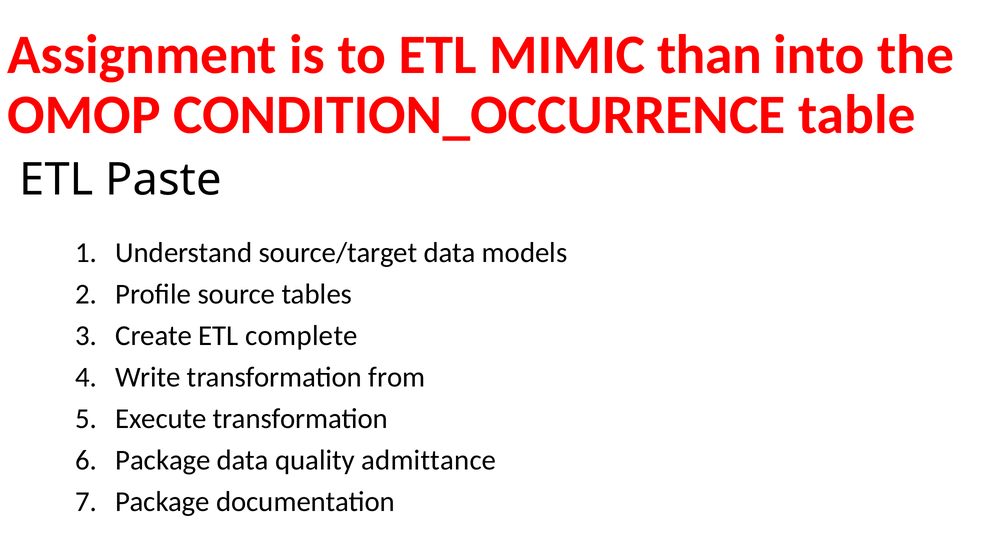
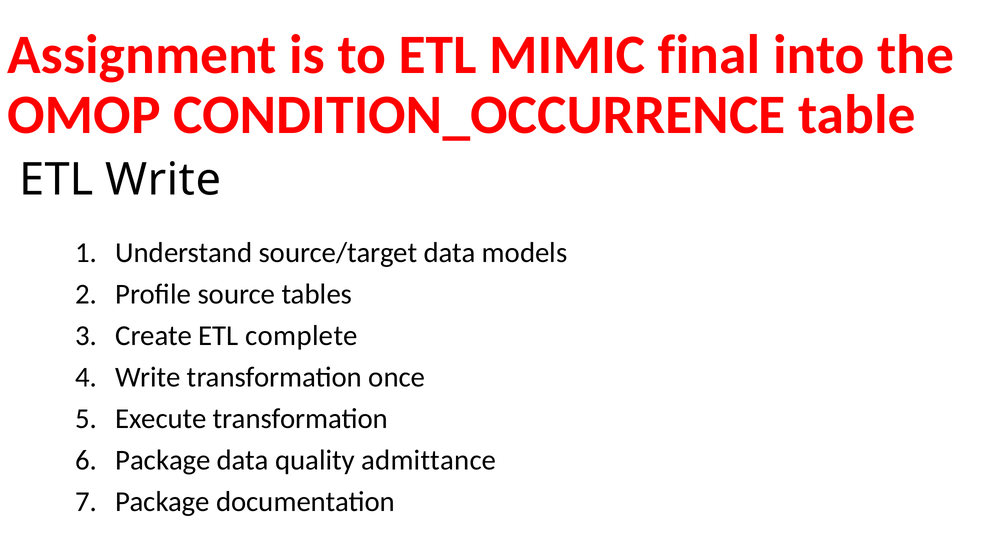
than: than -> final
ETL Paste: Paste -> Write
from: from -> once
